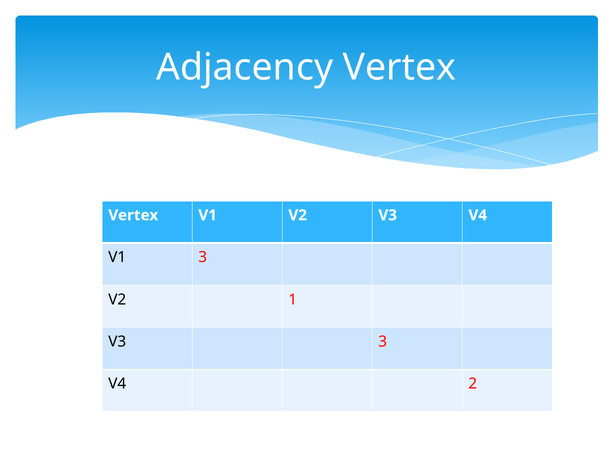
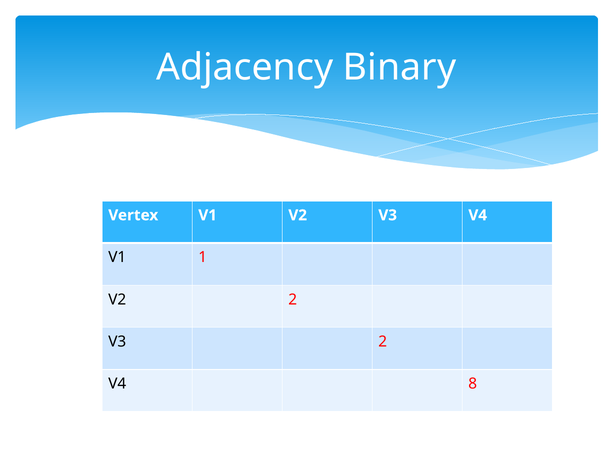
Adjacency Vertex: Vertex -> Binary
V1 3: 3 -> 1
V2 1: 1 -> 2
V3 3: 3 -> 2
2: 2 -> 8
